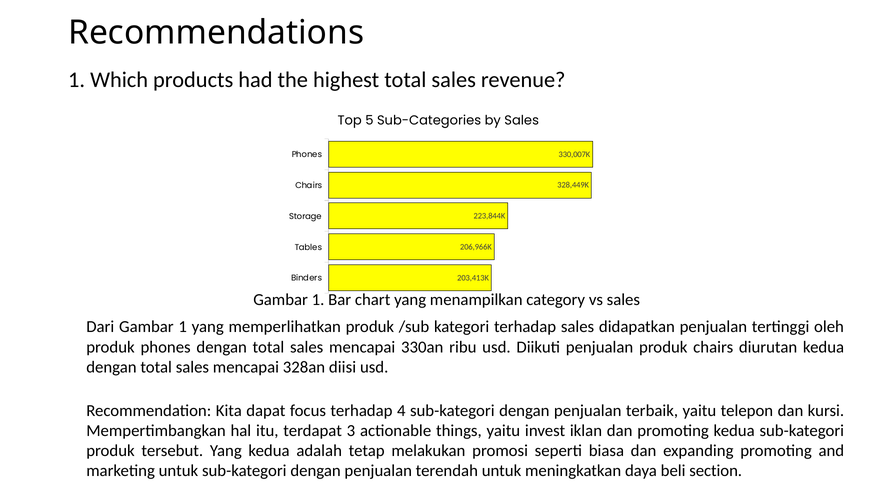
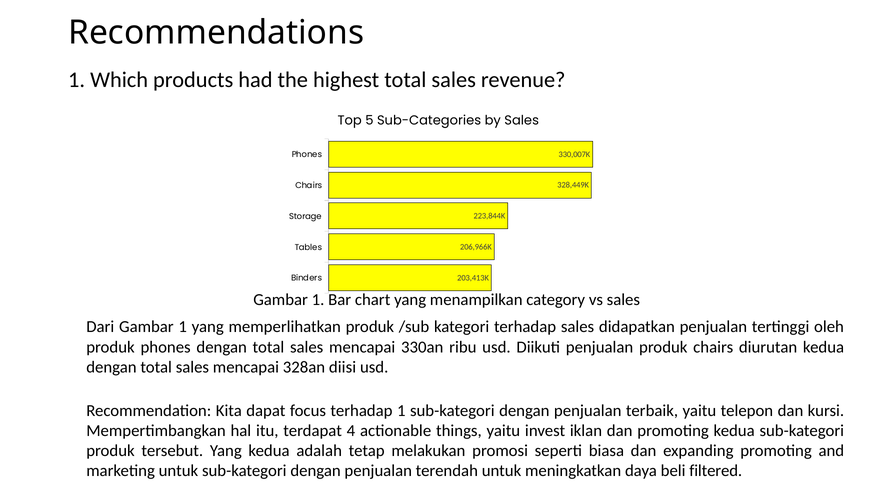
terhadap 4: 4 -> 1
3: 3 -> 4
section: section -> filtered
